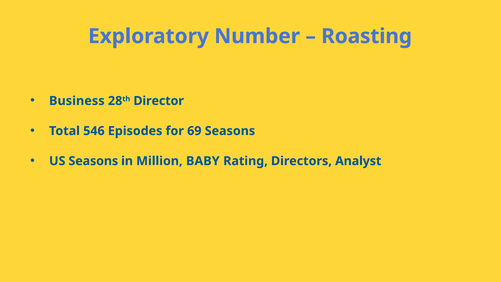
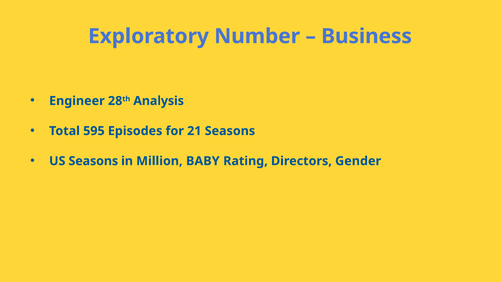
Roasting: Roasting -> Business
Business: Business -> Engineer
Director: Director -> Analysis
546: 546 -> 595
69: 69 -> 21
Analyst: Analyst -> Gender
